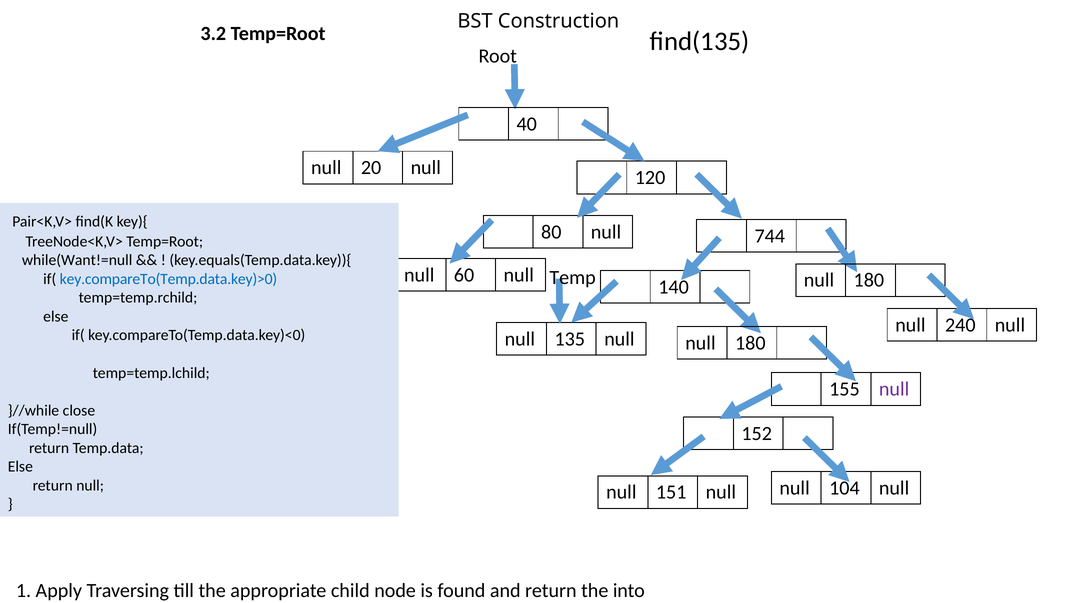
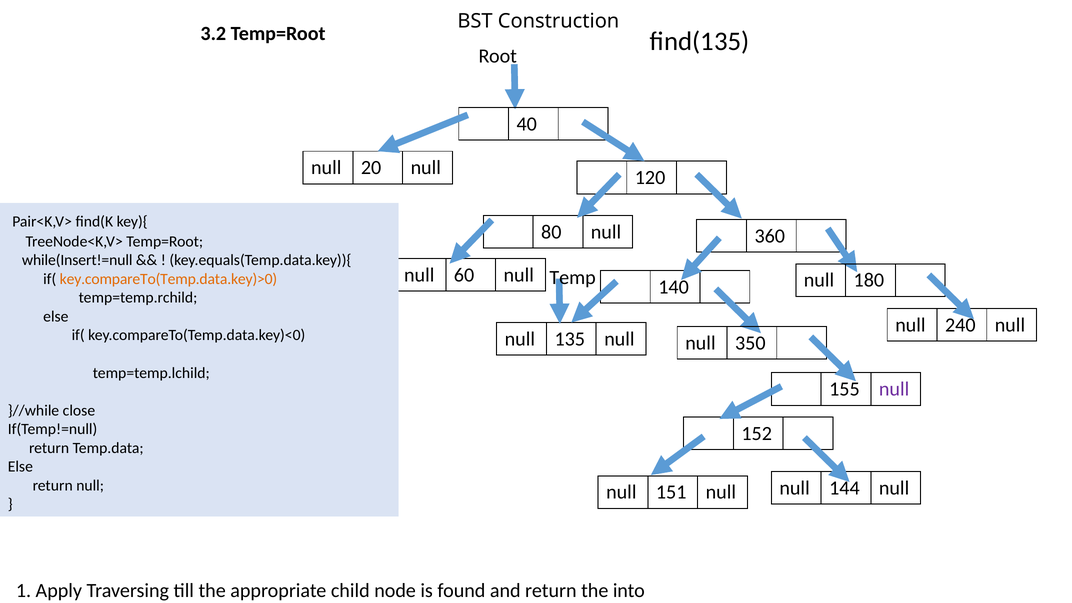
744: 744 -> 360
while(Want!=null: while(Want!=null -> while(Insert!=null
key.compareTo(Temp.data.key)>0 colour: blue -> orange
180 at (750, 343): 180 -> 350
104: 104 -> 144
